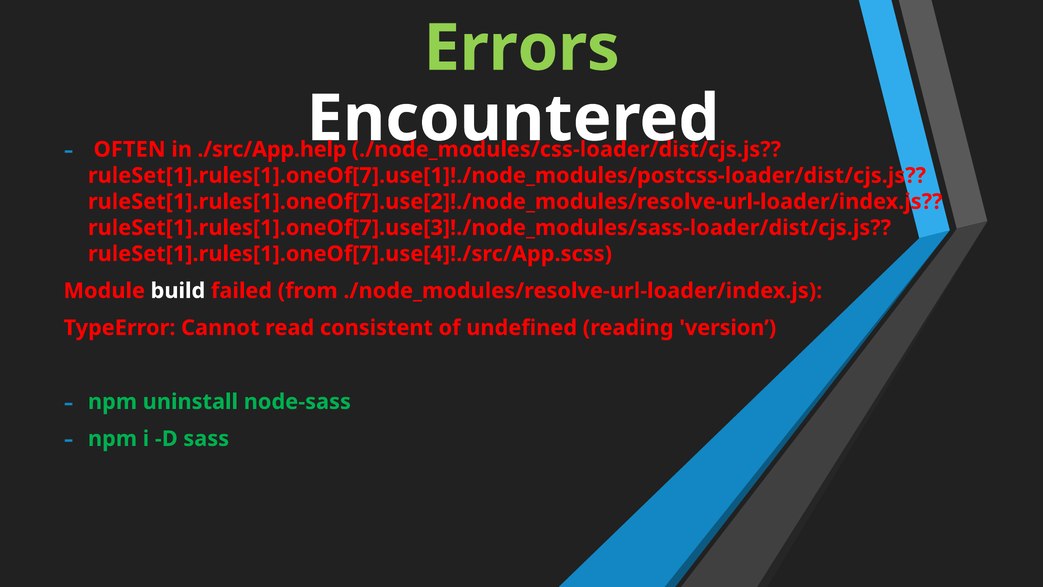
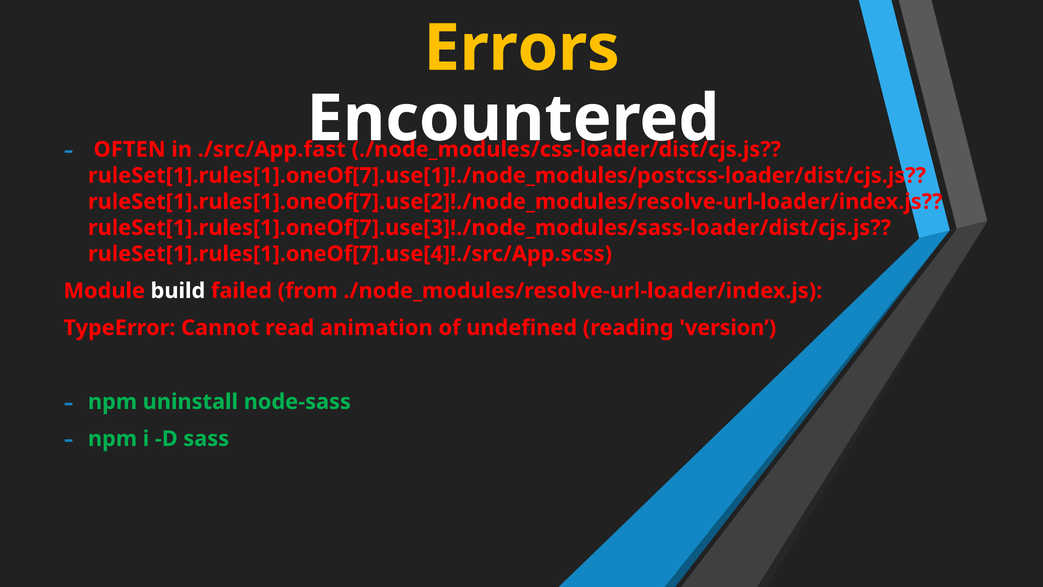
Errors colour: light green -> yellow
./src/App.help: ./src/App.help -> ./src/App.fast
consistent: consistent -> animation
